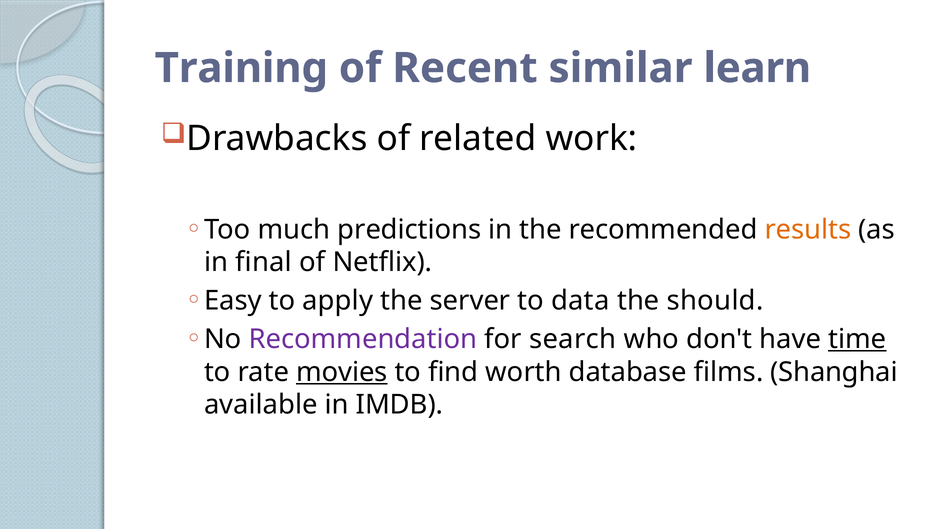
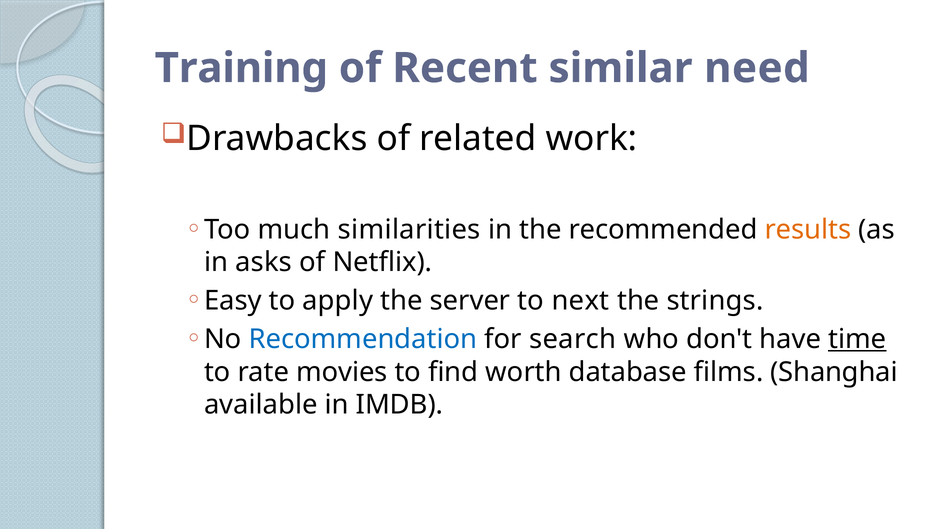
learn: learn -> need
predictions: predictions -> similarities
final: final -> asks
data: data -> next
should: should -> strings
Recommendation colour: purple -> blue
movies underline: present -> none
